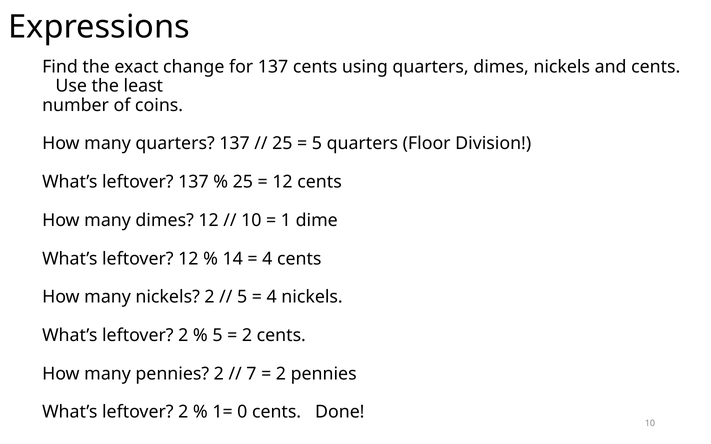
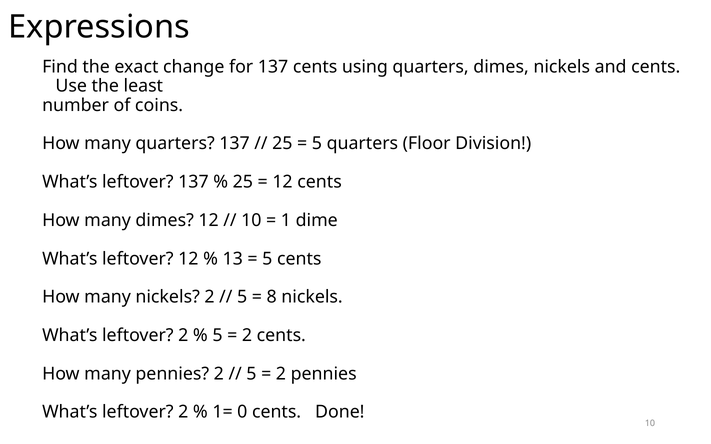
14: 14 -> 13
4 at (267, 259): 4 -> 5
4 at (272, 297): 4 -> 8
7 at (251, 374): 7 -> 5
